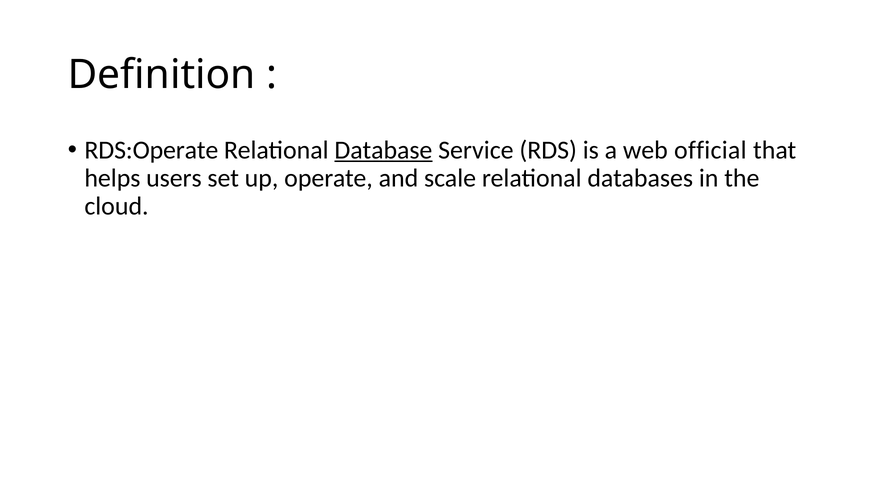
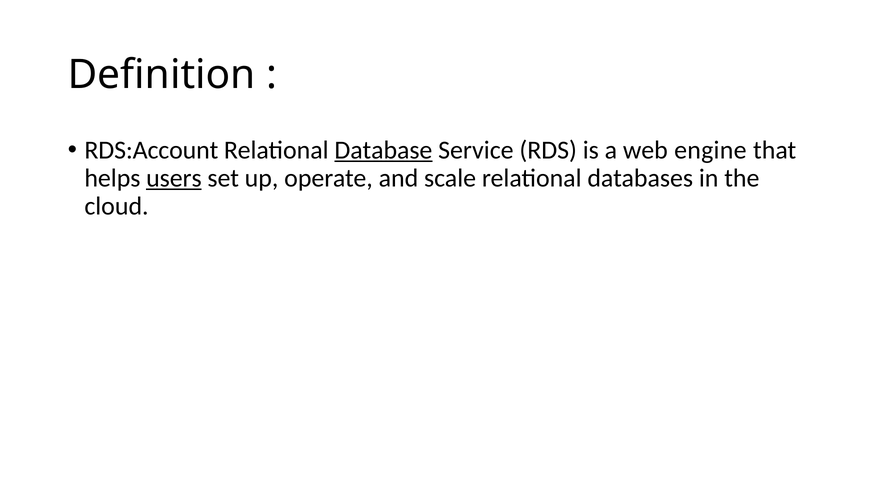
RDS:Operate: RDS:Operate -> RDS:Account
official: official -> engine
users underline: none -> present
